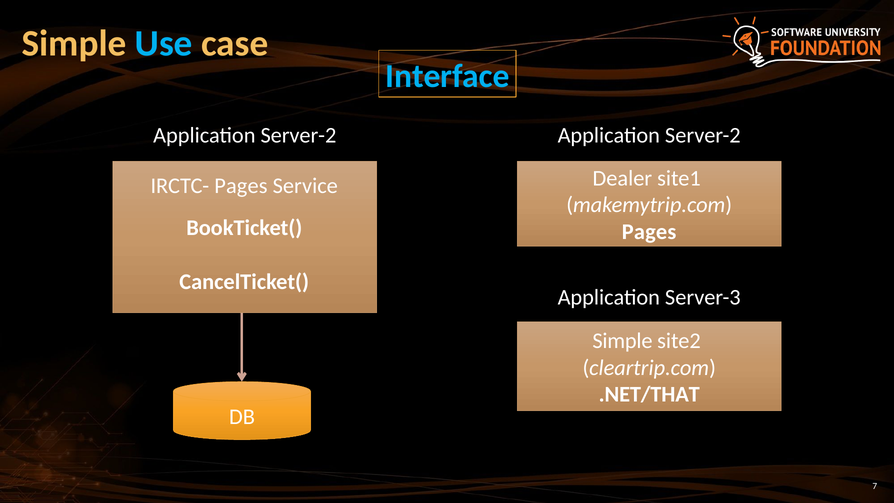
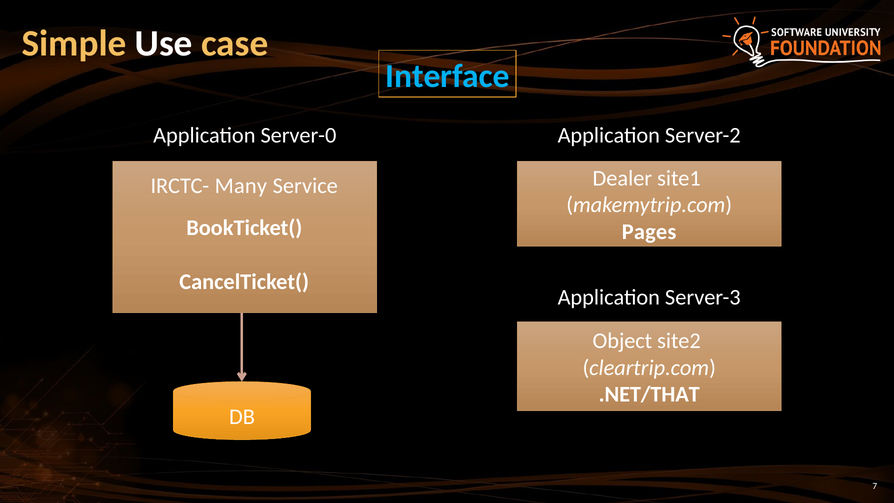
Use colour: light blue -> white
Server-2 at (298, 136): Server-2 -> Server-0
IRCTC- Pages: Pages -> Many
Simple at (622, 341): Simple -> Object
